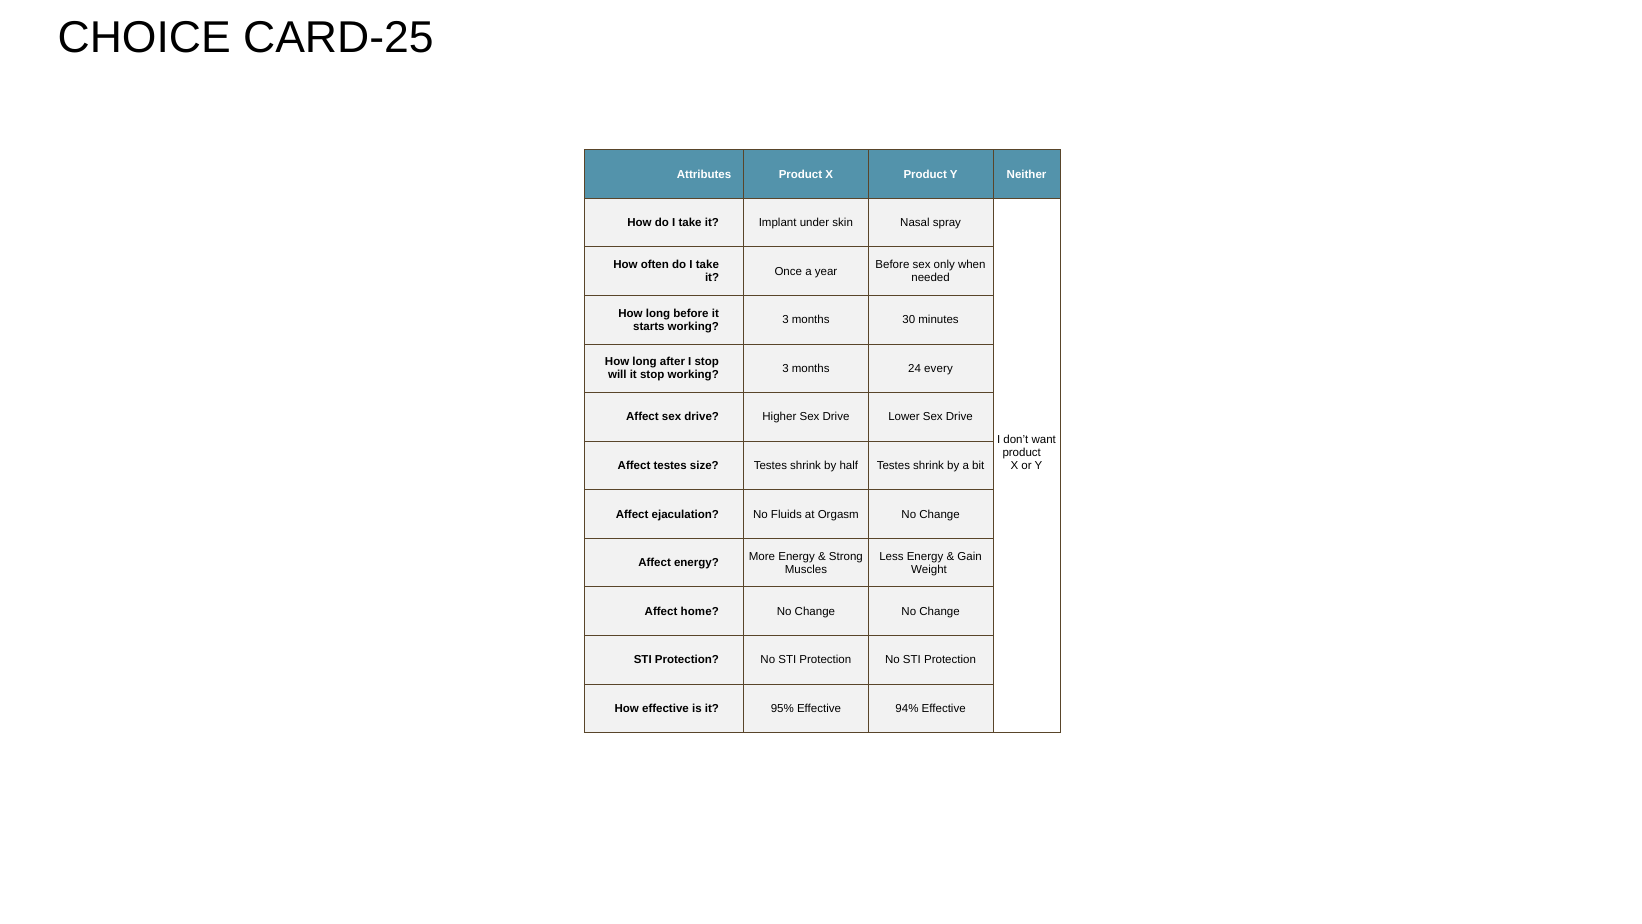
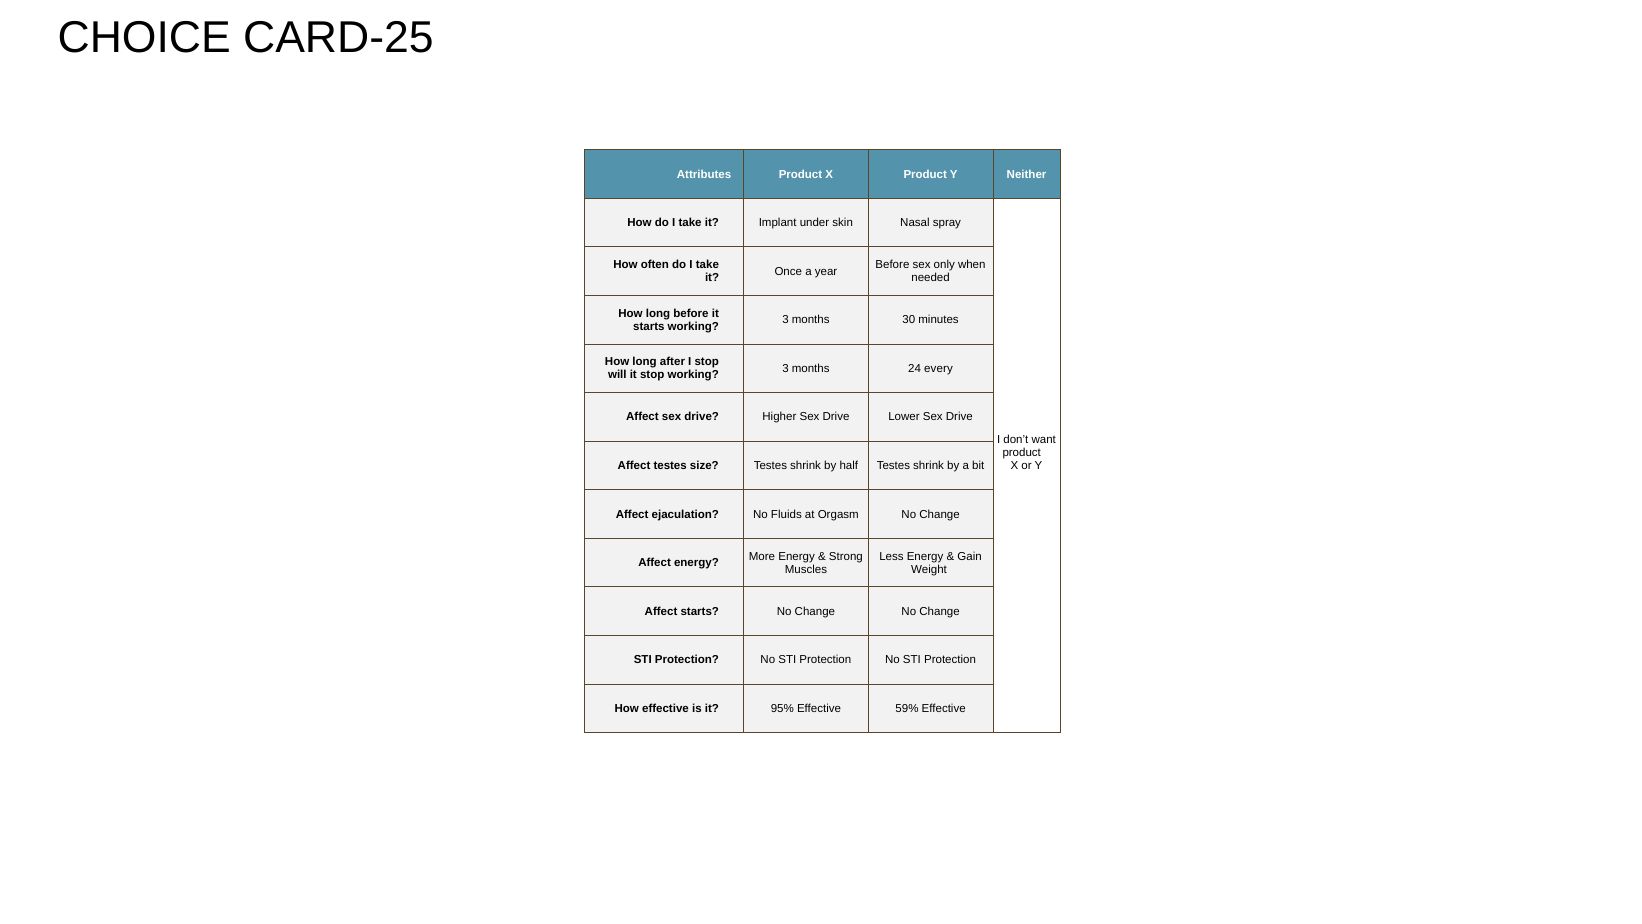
Affect home: home -> starts
94%: 94% -> 59%
